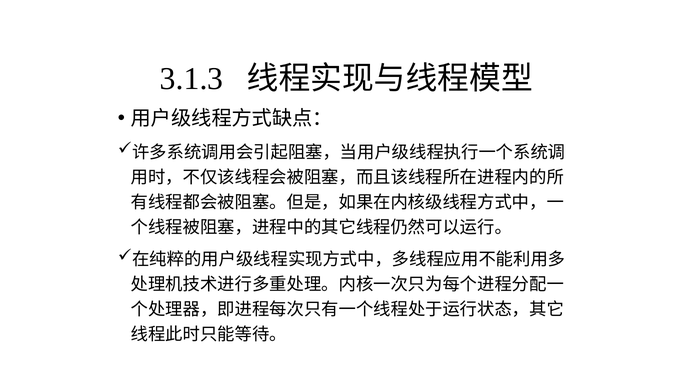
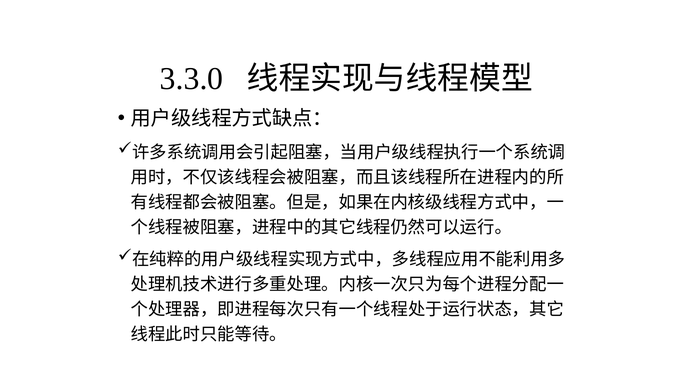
3.1.3: 3.1.3 -> 3.3.0
